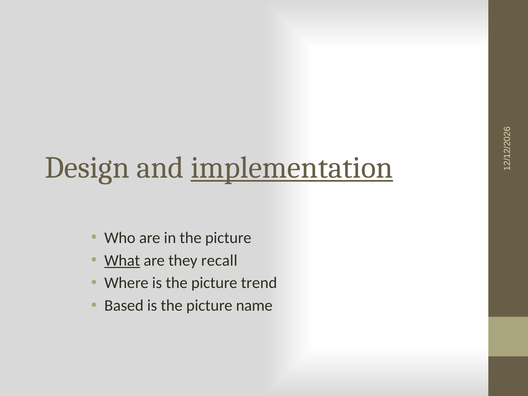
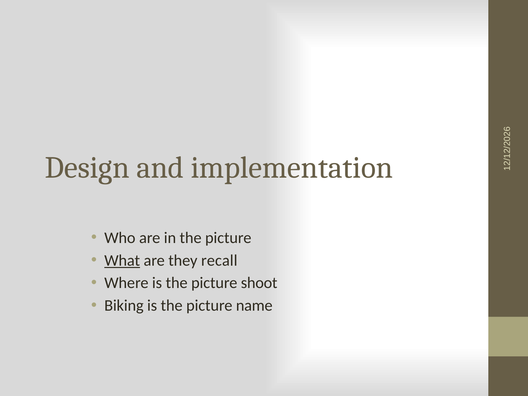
implementation underline: present -> none
trend: trend -> shoot
Based: Based -> Biking
